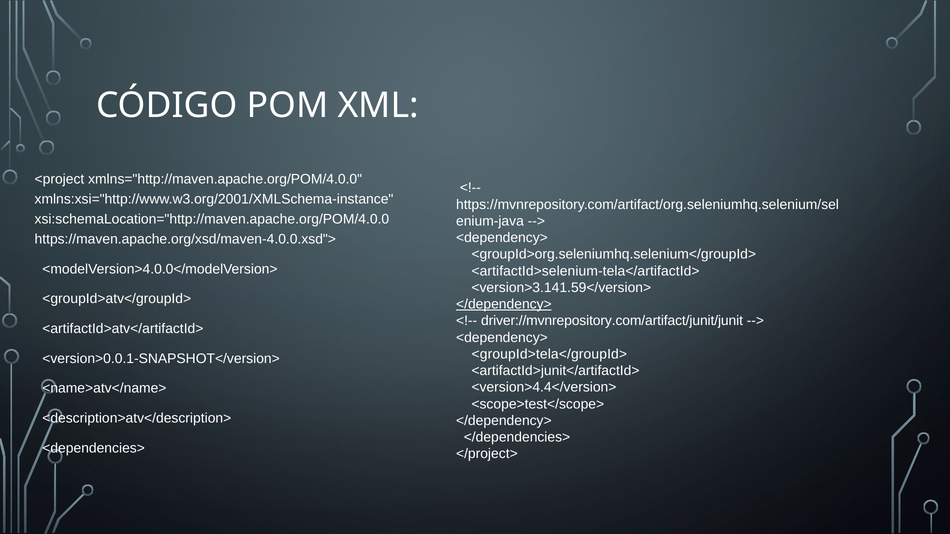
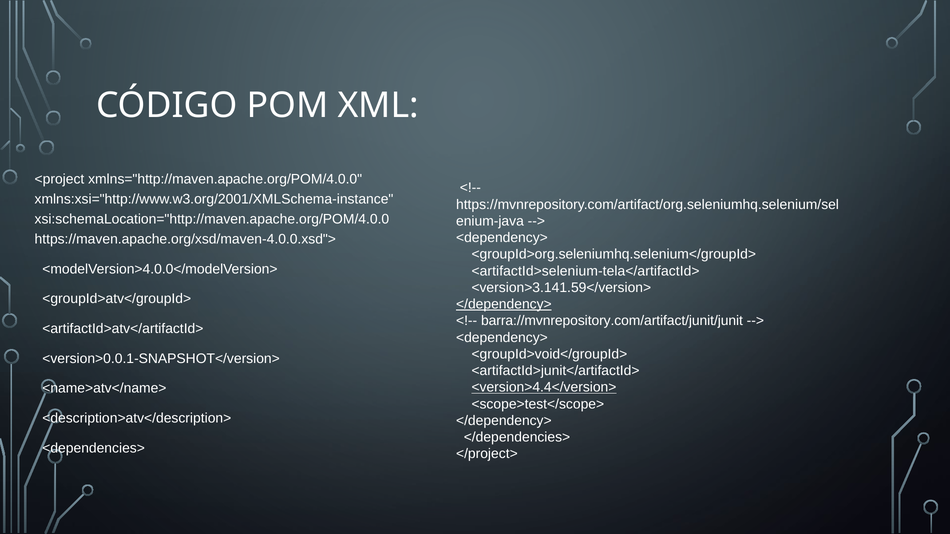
driver://mvnrepository.com/artifact/junit/junit: driver://mvnrepository.com/artifact/junit/junit -> barra://mvnrepository.com/artifact/junit/junit
<groupId>tela</groupId>: <groupId>tela</groupId> -> <groupId>void</groupId>
<version>4.4</version> underline: none -> present
